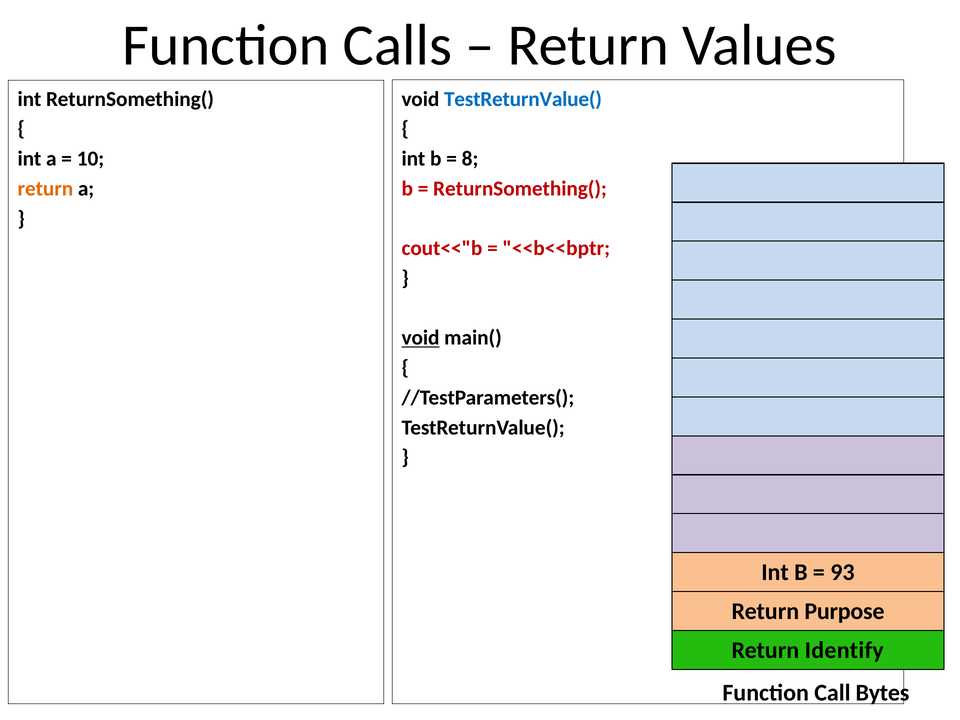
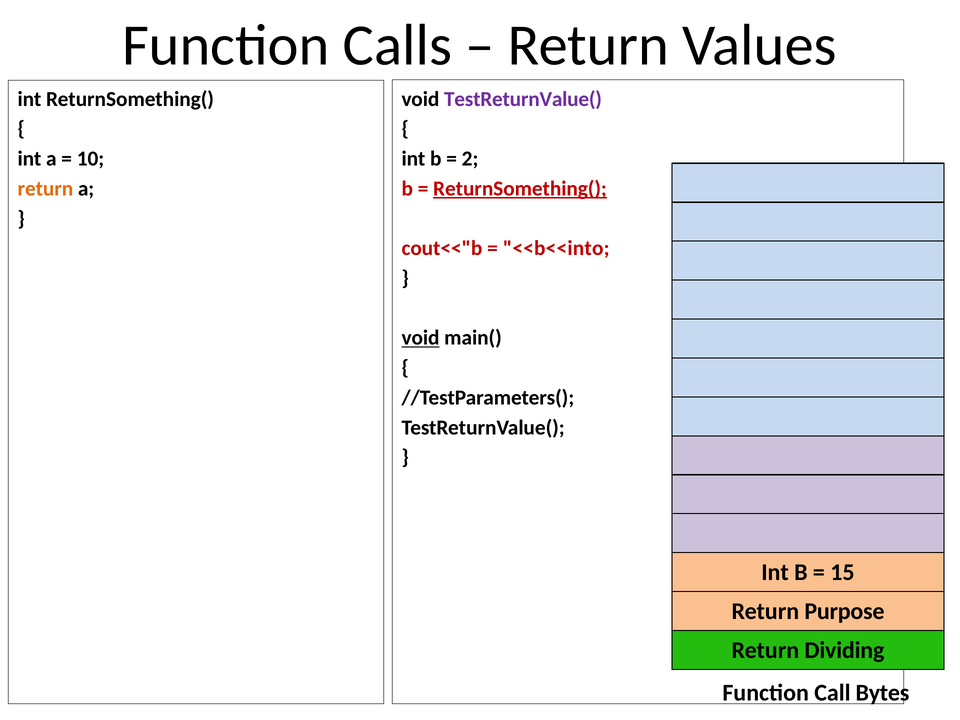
TestReturnValue( at (523, 99) colour: blue -> purple
8: 8 -> 2
ReturnSomething( at (520, 189) underline: none -> present
<<b<<bptr: <<b<<bptr -> <<b<<into
93: 93 -> 15
Identify: Identify -> Dividing
